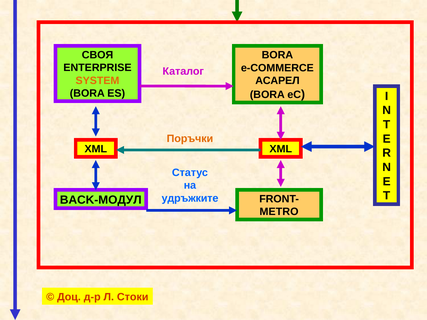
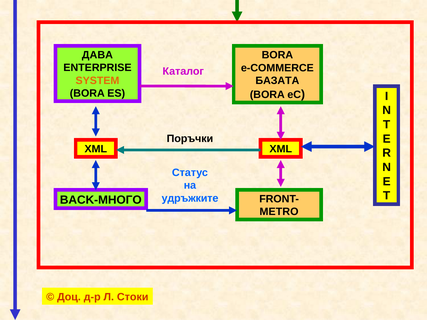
СВОЯ: СВОЯ -> ДАВА
АСАРЕЛ: АСАРЕЛ -> БАЗАТА
Поръчки colour: orange -> black
BACK-МОДУЛ: BACK-МОДУЛ -> BACK-МНОГО
